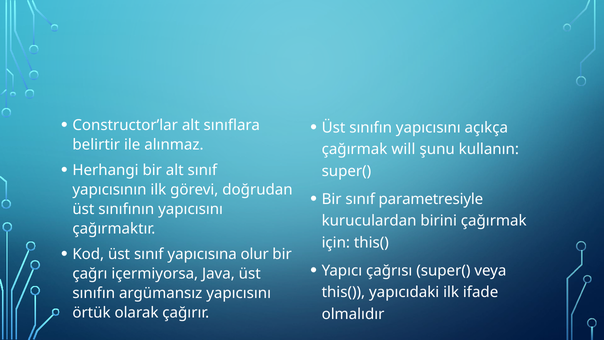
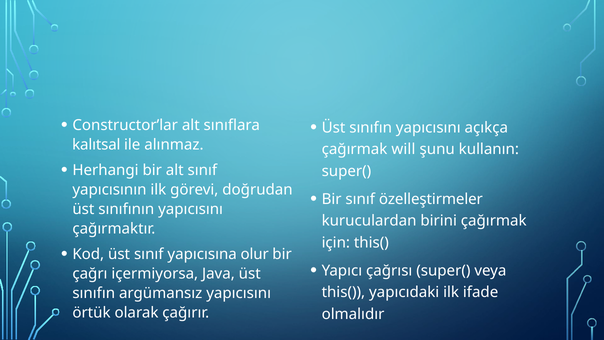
belirtir: belirtir -> kalıtsal
parametresiyle: parametresiyle -> özelleştirmeler
